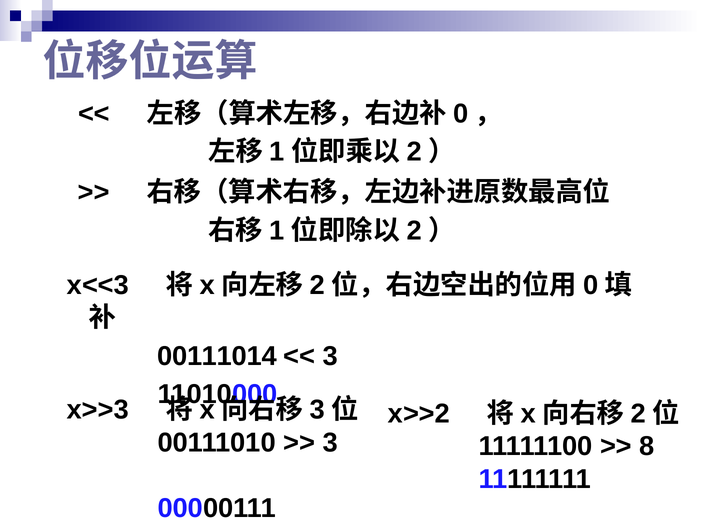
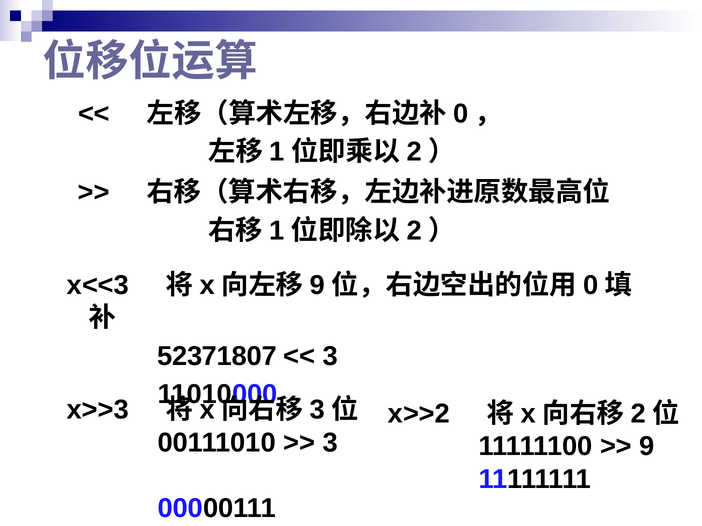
2 at (317, 285): 2 -> 9
00111014: 00111014 -> 52371807
8 at (647, 447): 8 -> 9
